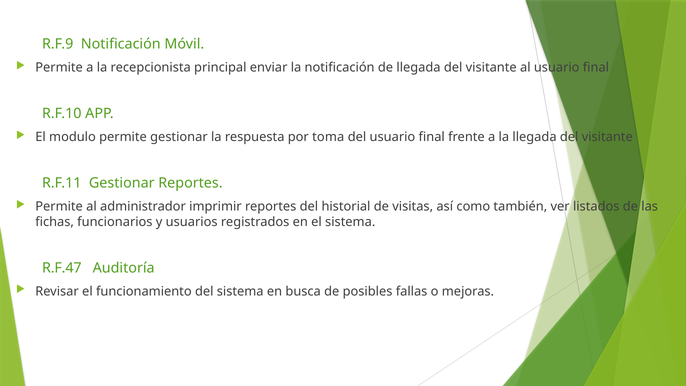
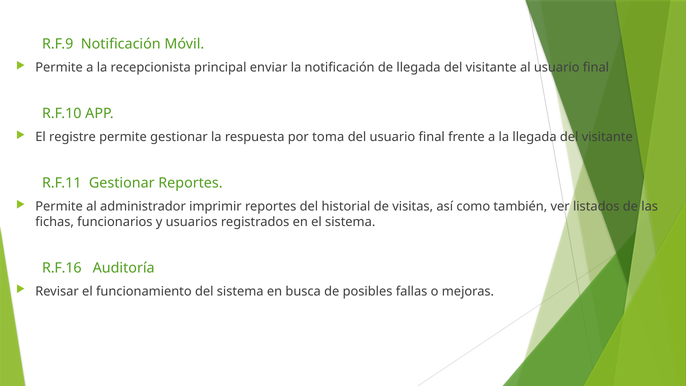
modulo: modulo -> registre
R.F.47: R.F.47 -> R.F.16
